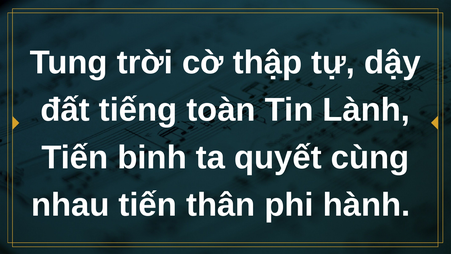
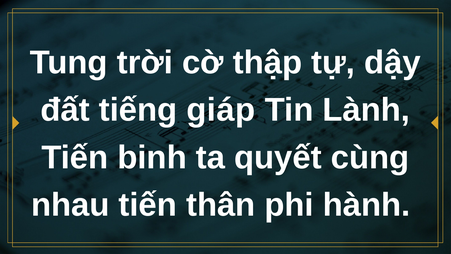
toàn: toàn -> giáp
